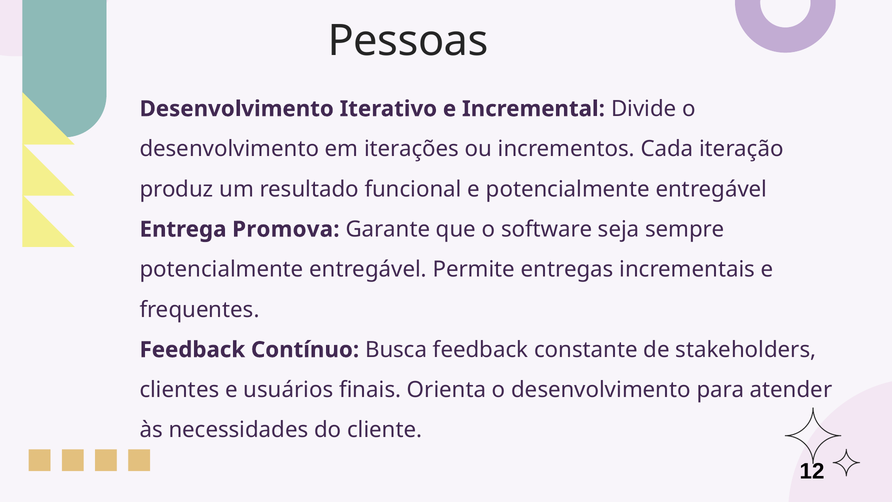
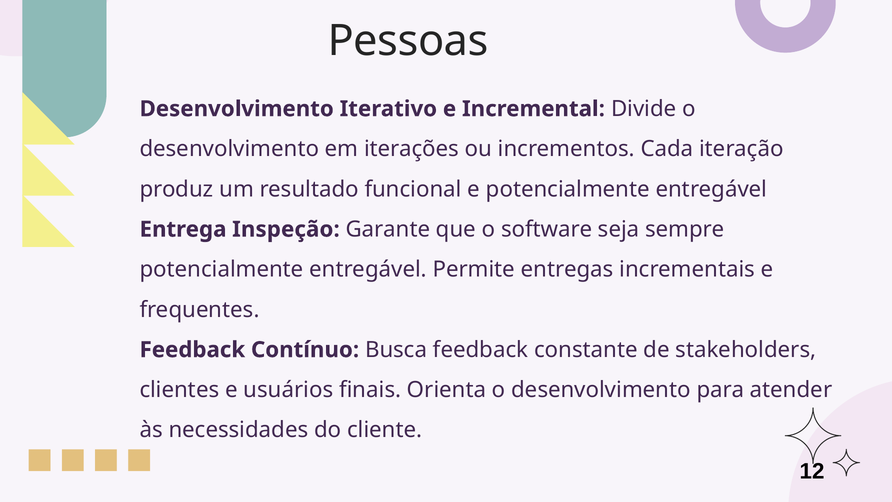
Promova: Promova -> Inspeção
